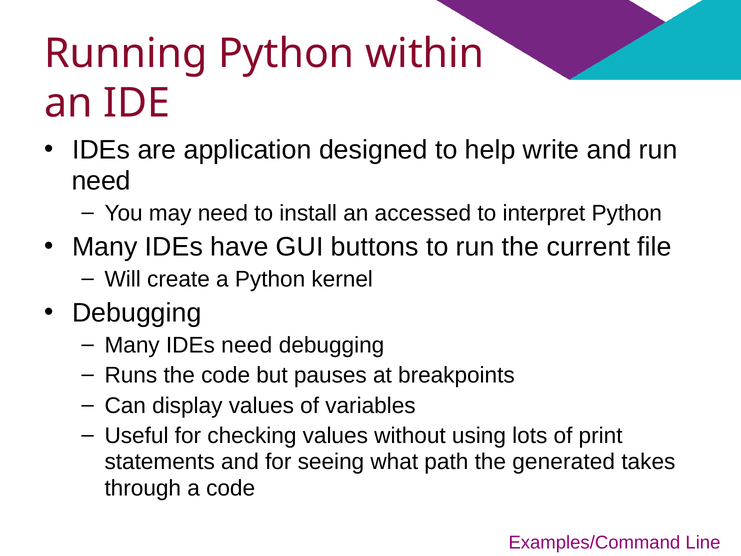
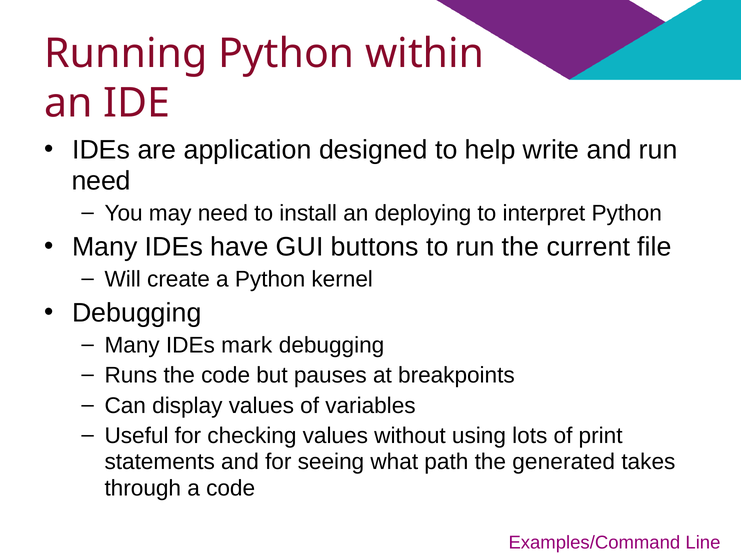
accessed: accessed -> deploying
IDEs need: need -> mark
